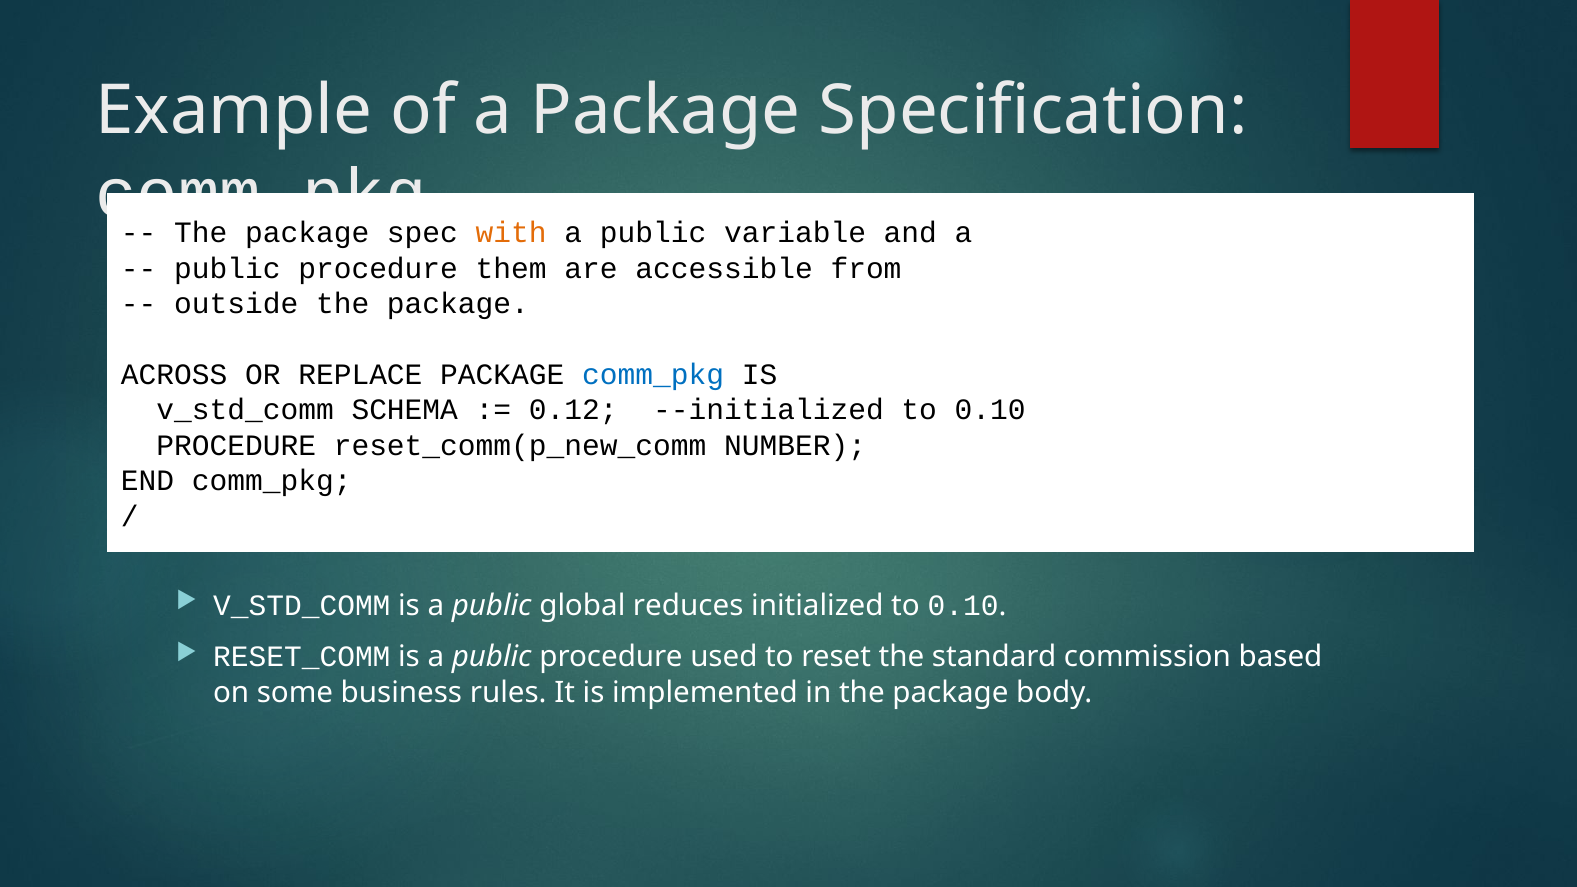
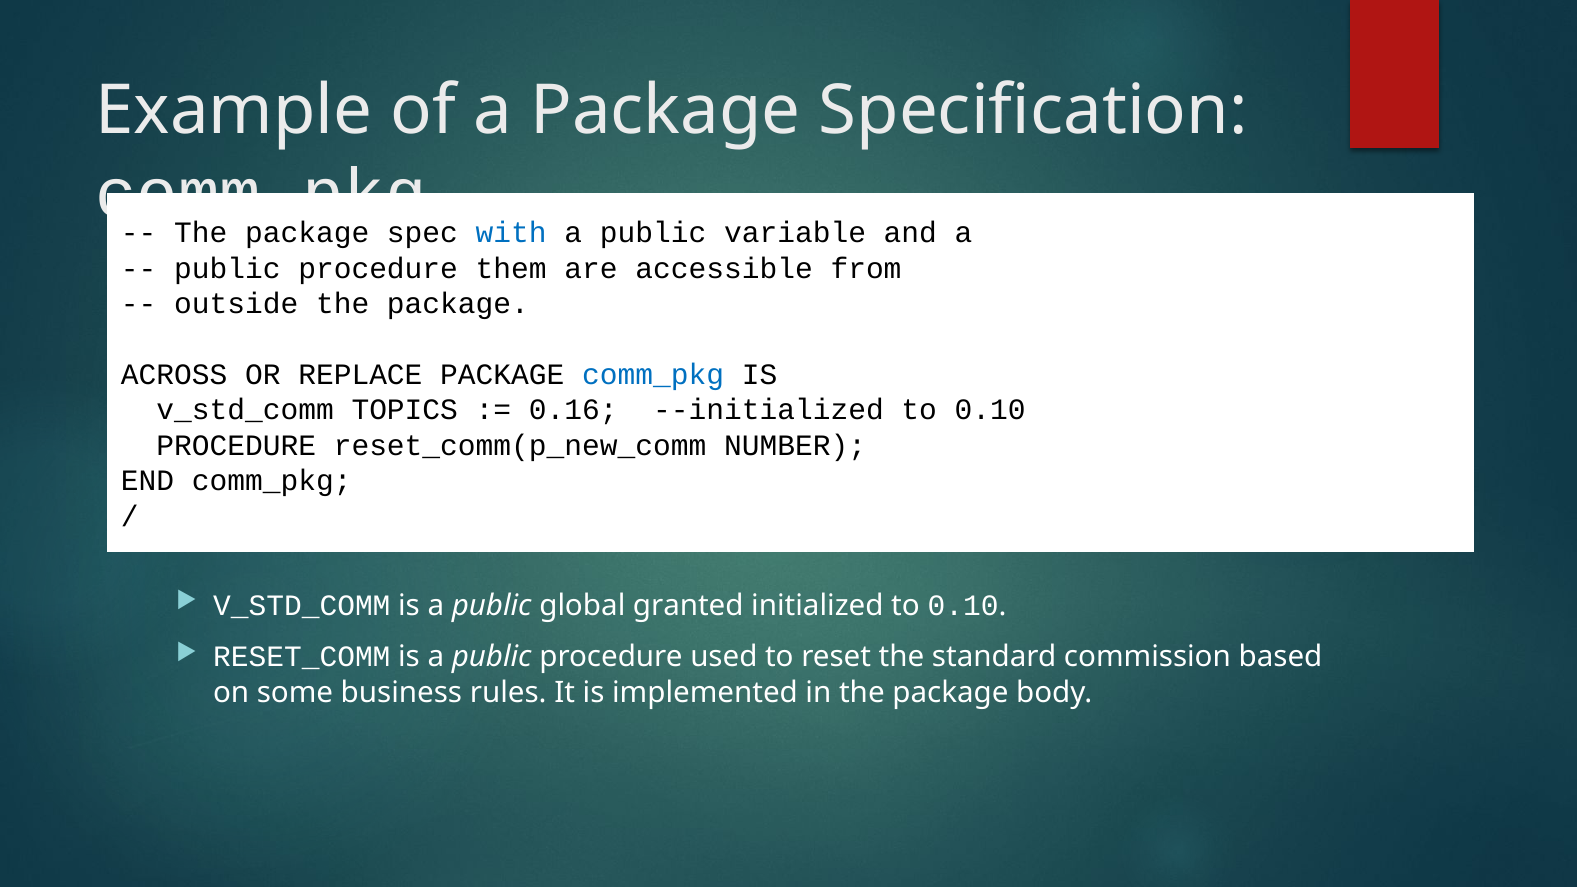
with colour: orange -> blue
SCHEMA: SCHEMA -> TOPICS
0.12: 0.12 -> 0.16
reduces: reduces -> granted
